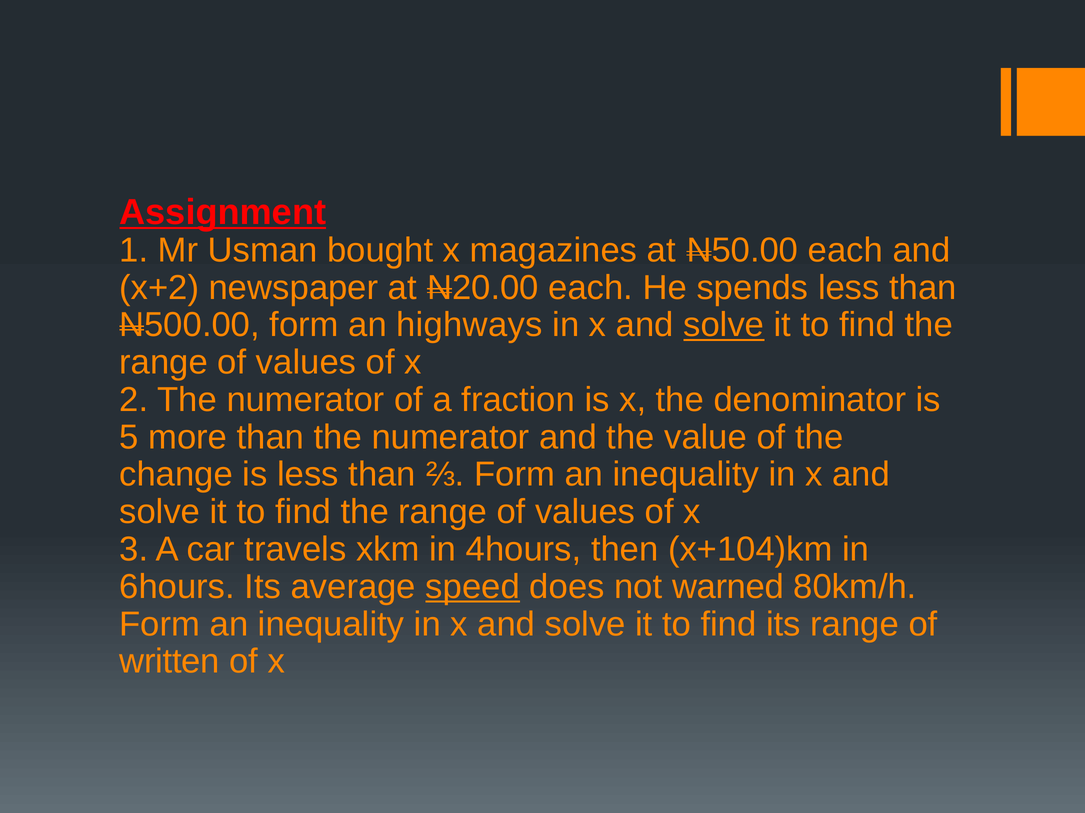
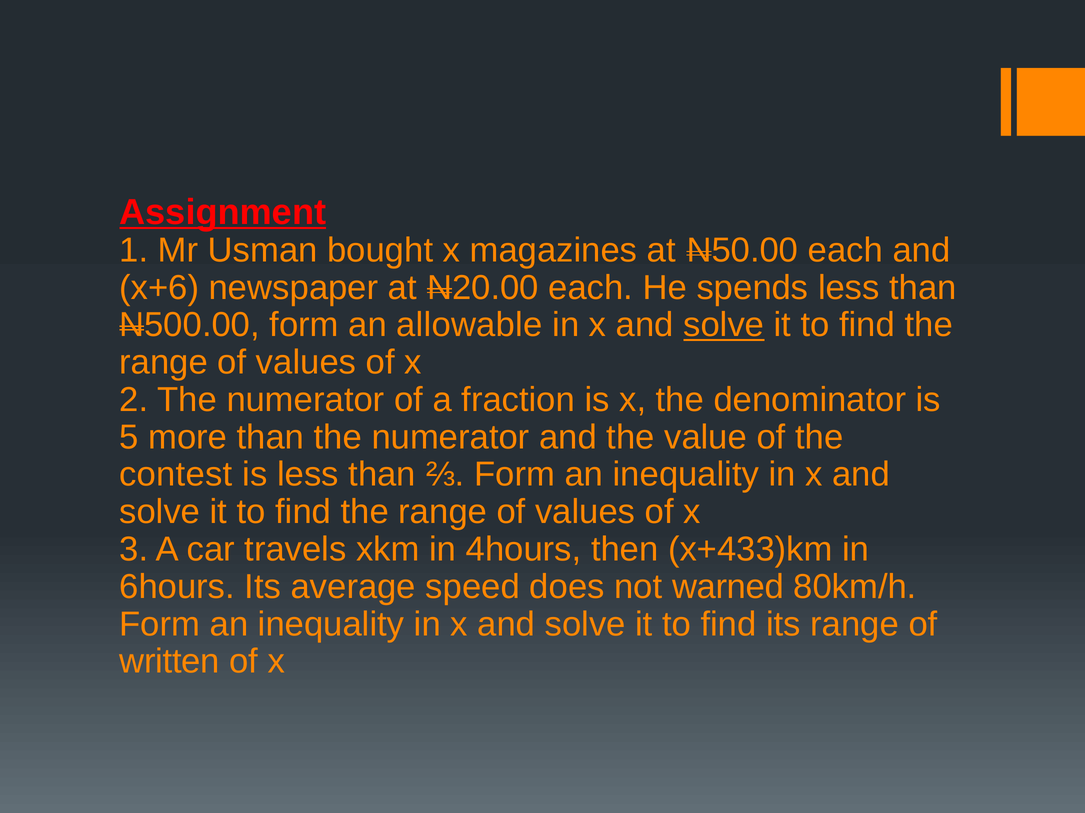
x+2: x+2 -> x+6
highways: highways -> allowable
change: change -> contest
x+104)km: x+104)km -> x+433)km
speed underline: present -> none
